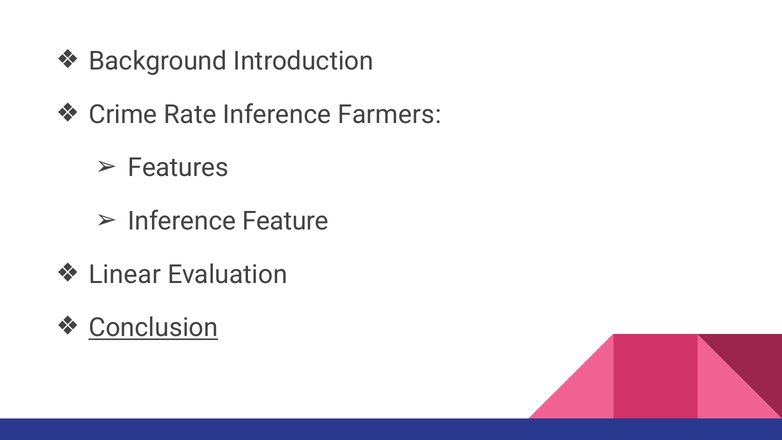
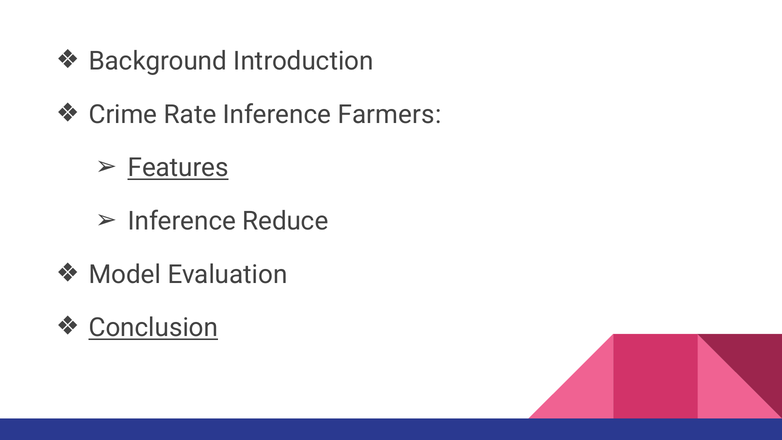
Features underline: none -> present
Feature: Feature -> Reduce
Linear: Linear -> Model
